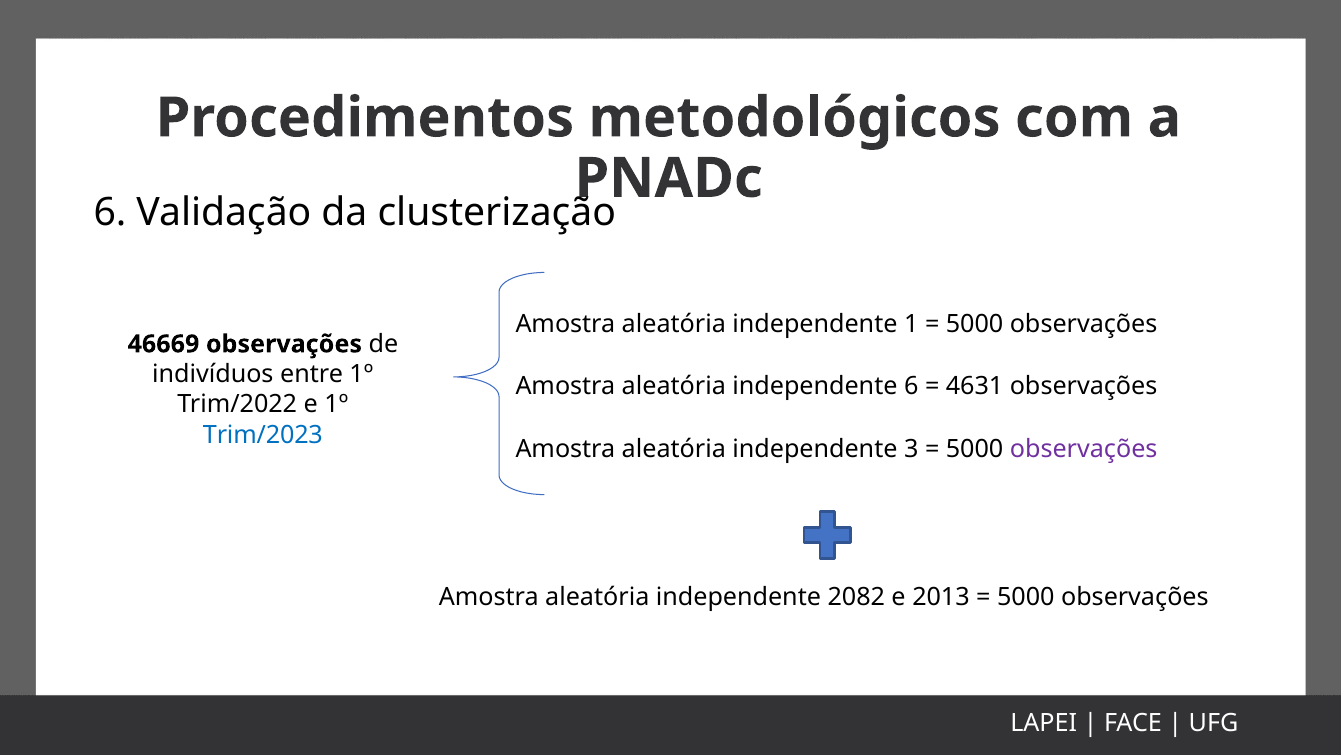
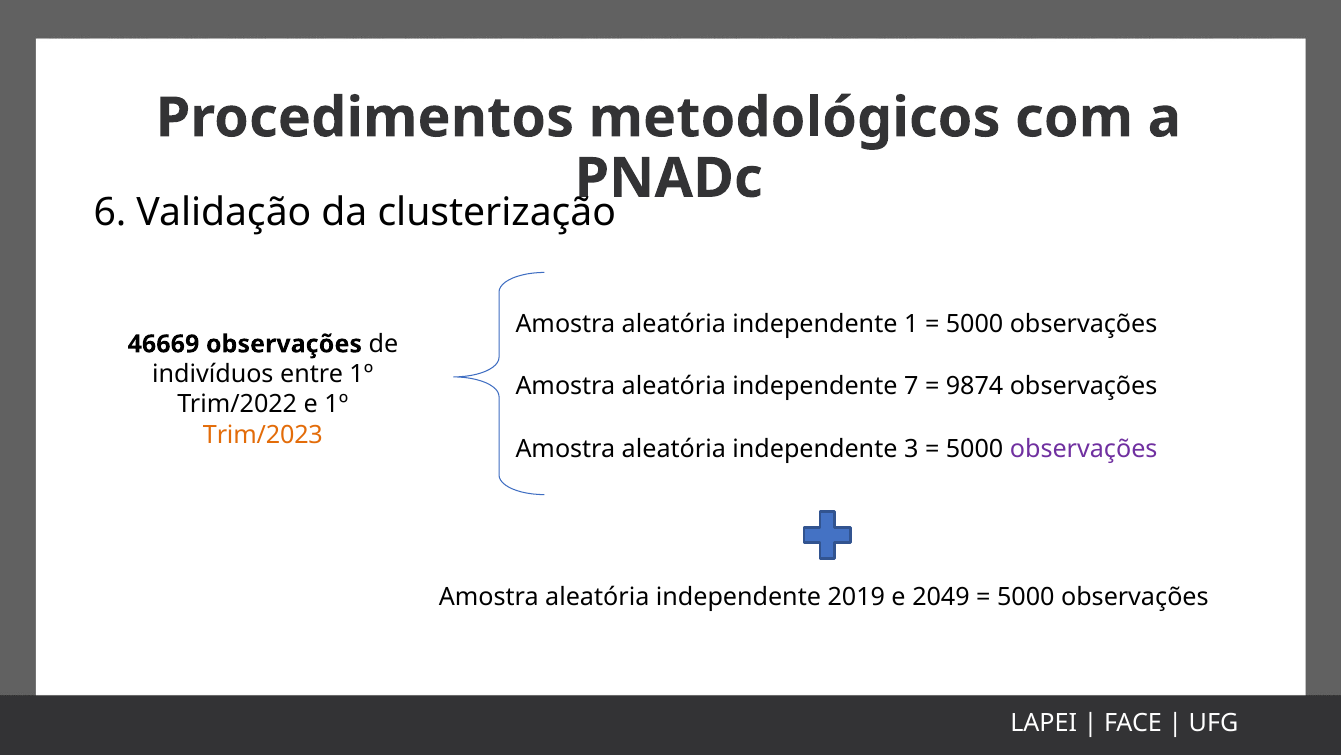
independente 6: 6 -> 7
4631: 4631 -> 9874
Trim/2023 colour: blue -> orange
2082: 2082 -> 2019
2013: 2013 -> 2049
